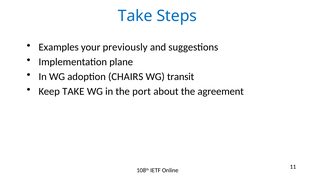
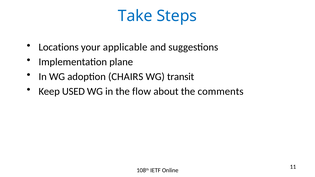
Examples: Examples -> Locations
previously: previously -> applicable
Keep TAKE: TAKE -> USED
port: port -> flow
agreement: agreement -> comments
